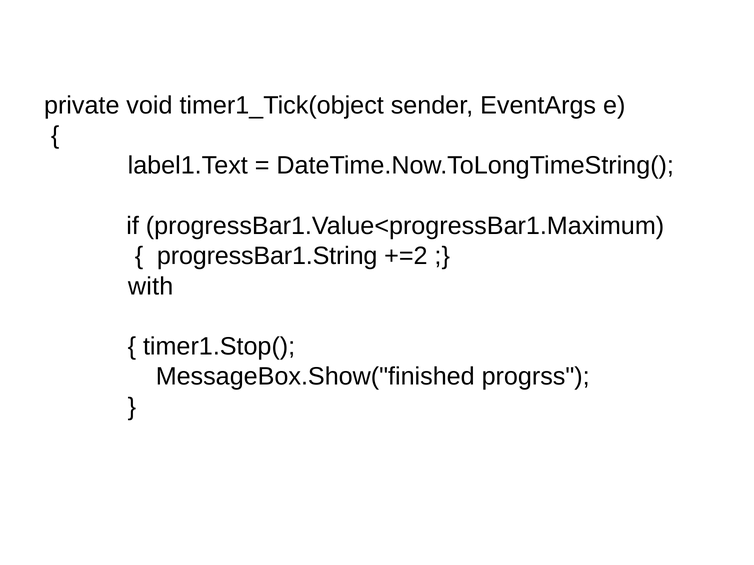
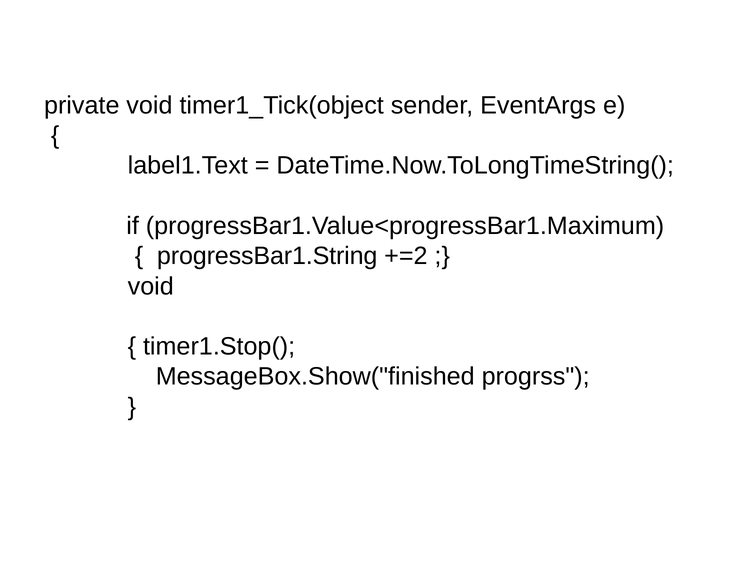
with at (151, 286): with -> void
